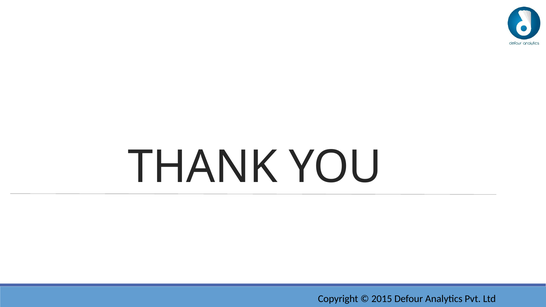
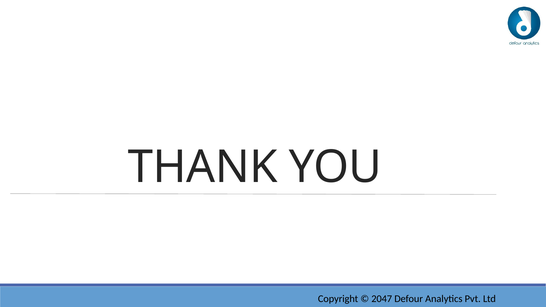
2015: 2015 -> 2047
